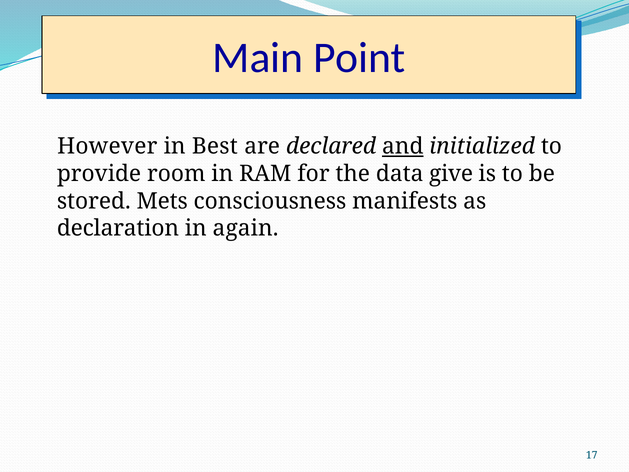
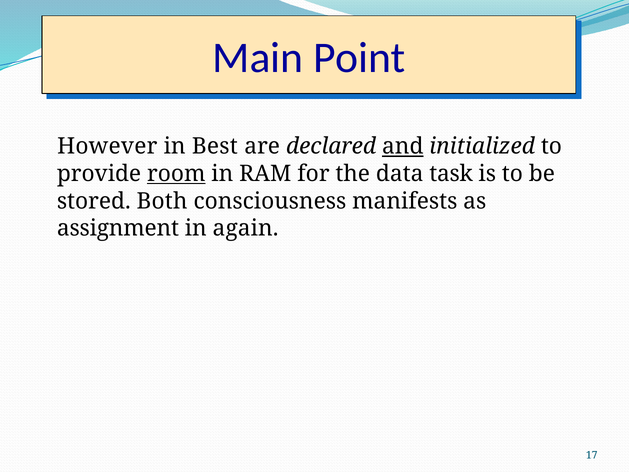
room underline: none -> present
give: give -> task
Mets: Mets -> Both
declaration: declaration -> assignment
